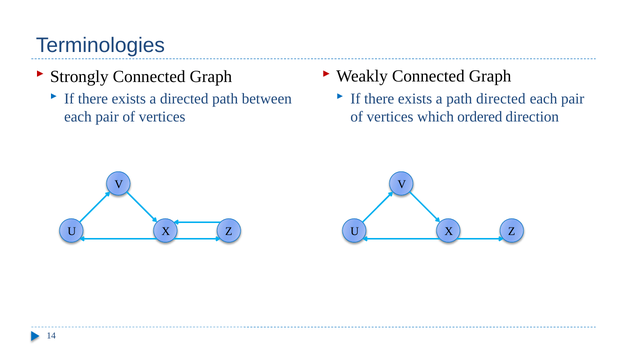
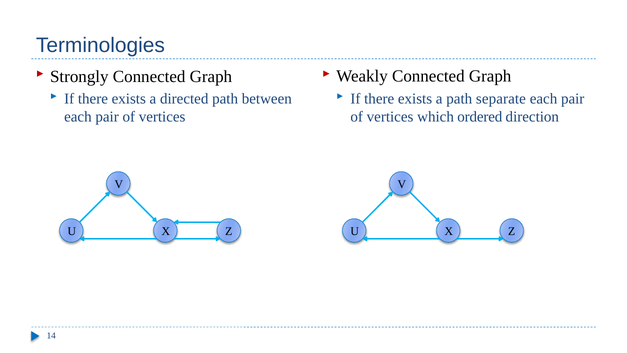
path directed: directed -> separate
